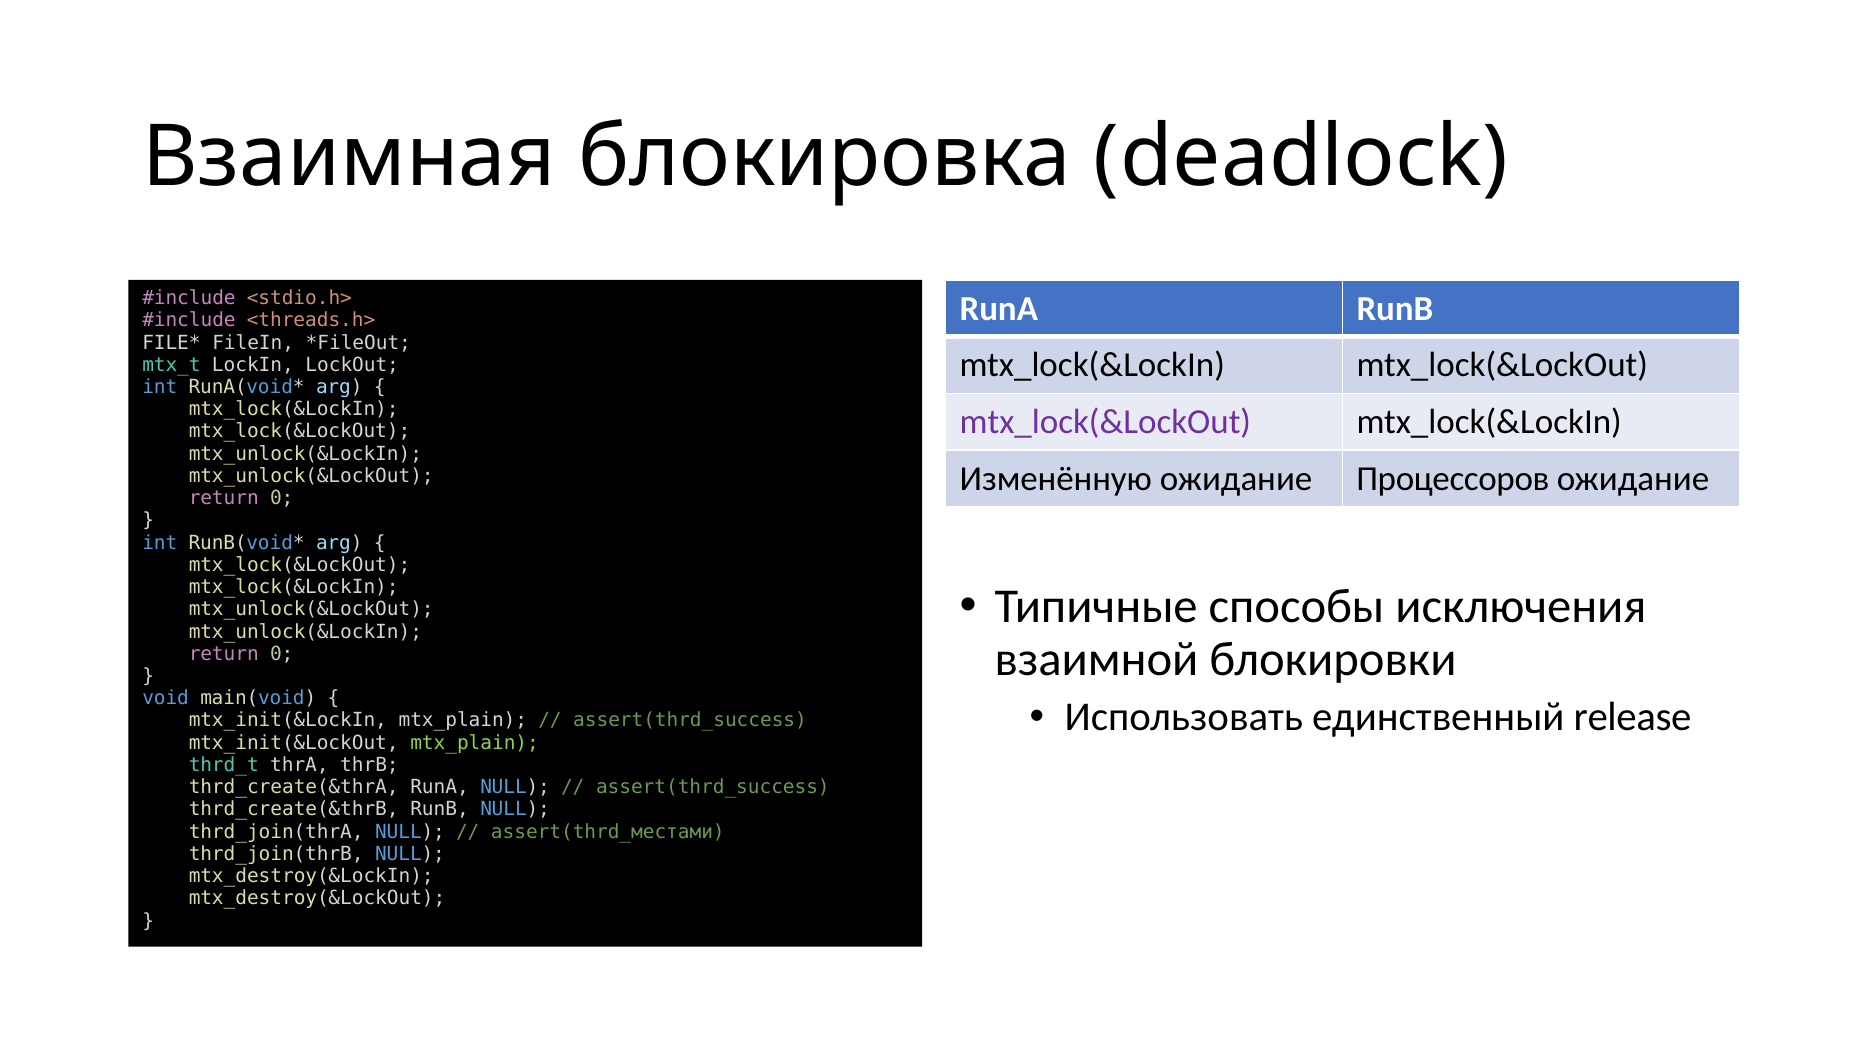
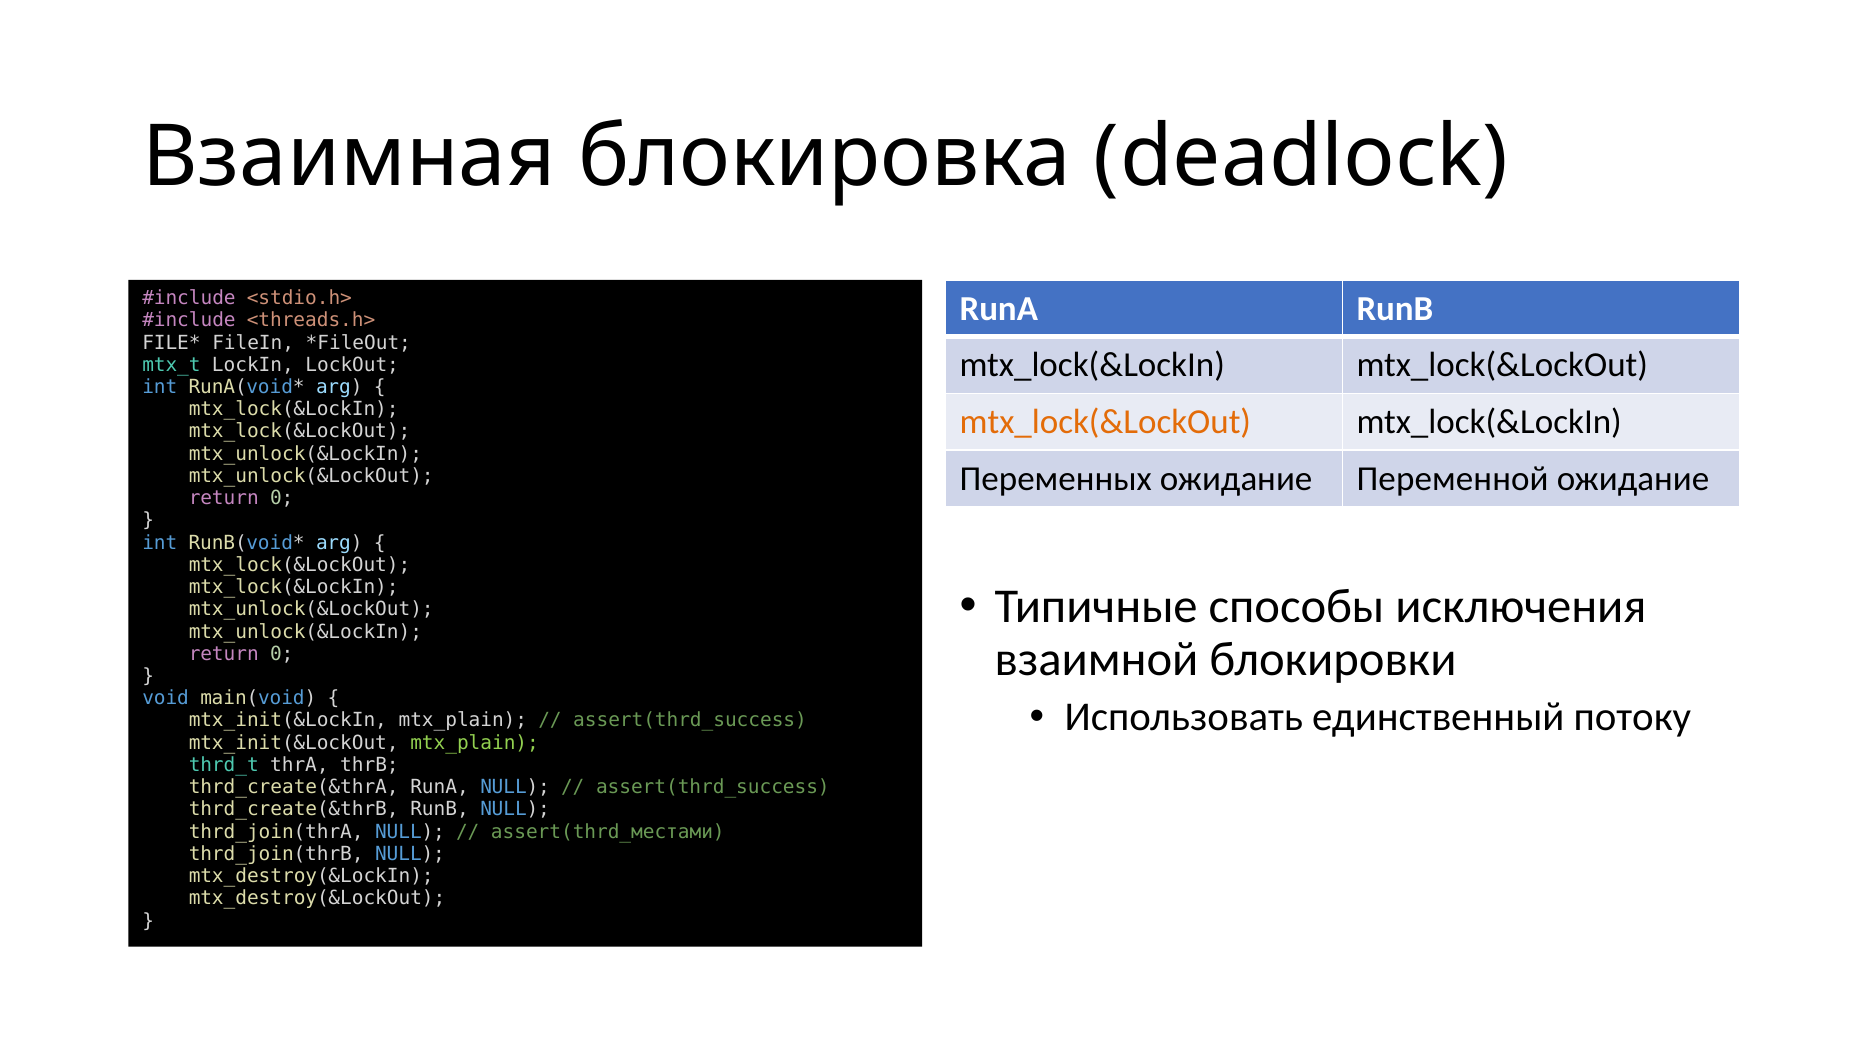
mtx_lock(&LockOut at (1105, 422) colour: purple -> orange
Изменённую: Изменённую -> Переменных
Процессоров: Процессоров -> Переменной
release: release -> потоку
